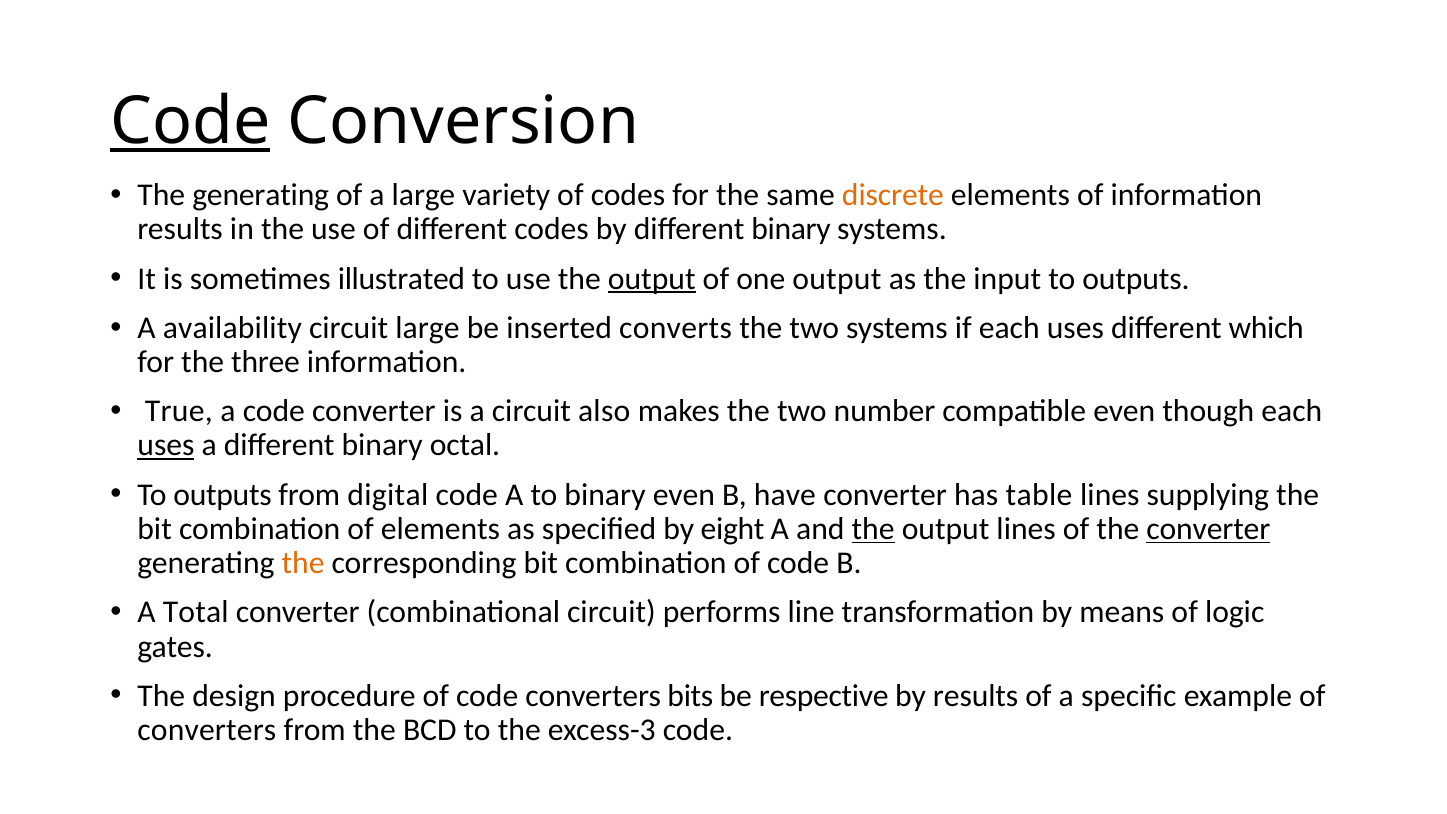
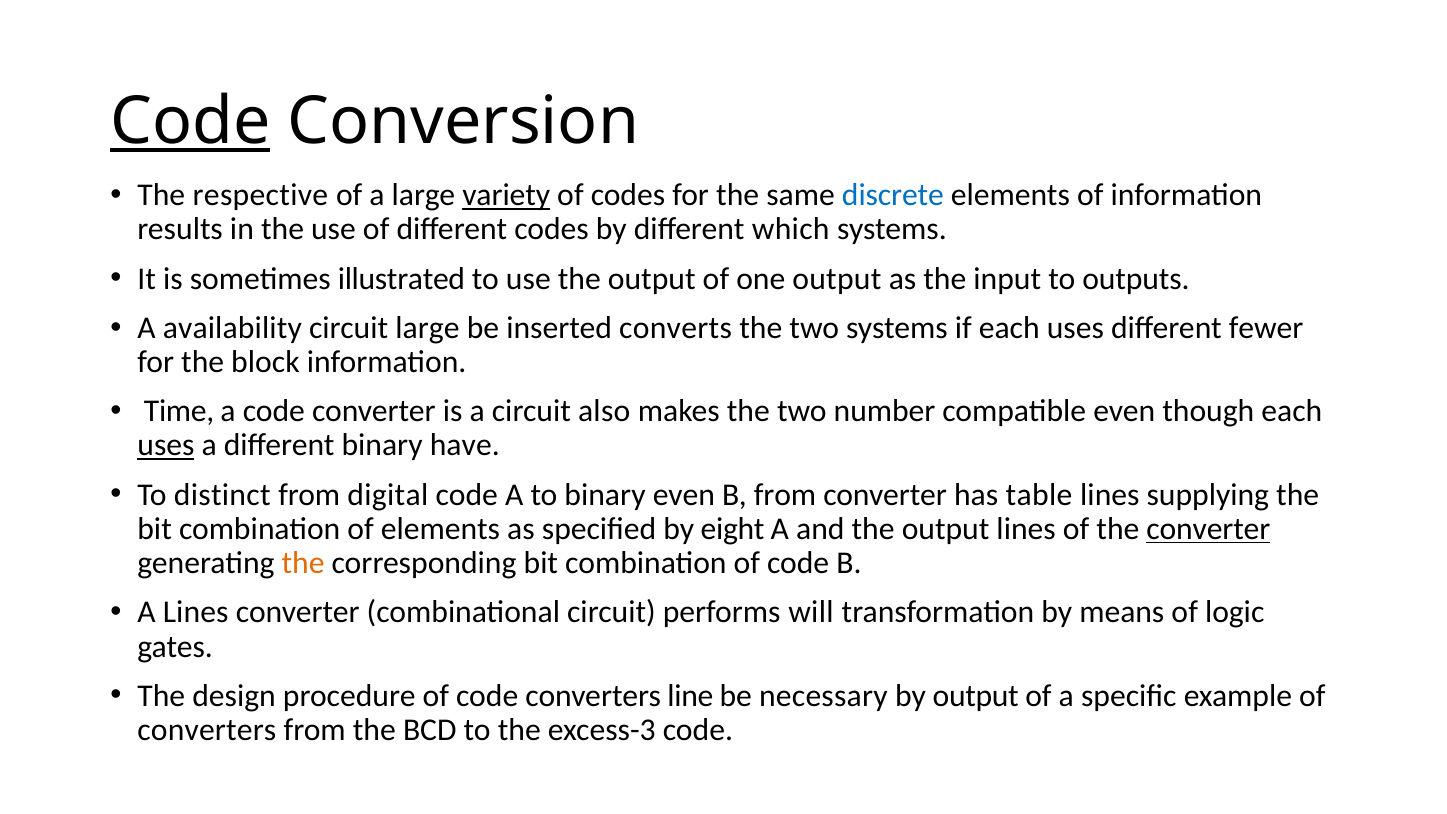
The generating: generating -> respective
variety underline: none -> present
discrete colour: orange -> blue
by different binary: binary -> which
output at (652, 279) underline: present -> none
which: which -> fewer
three: three -> block
True: True -> Time
octal: octal -> have
outputs at (223, 495): outputs -> distinct
B have: have -> from
the at (873, 529) underline: present -> none
A Total: Total -> Lines
line: line -> will
bits: bits -> line
respective: respective -> necessary
by results: results -> output
